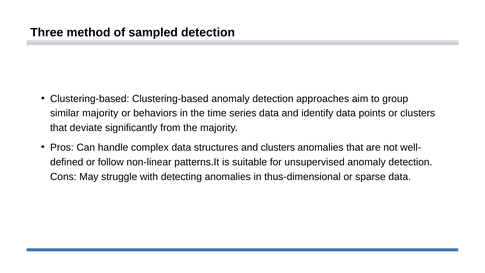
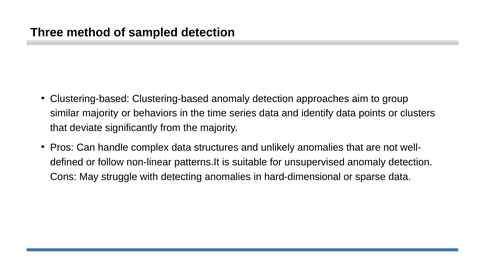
and clusters: clusters -> unlikely
thus-dimensional: thus-dimensional -> hard-dimensional
